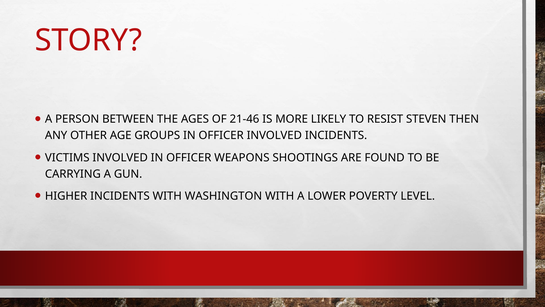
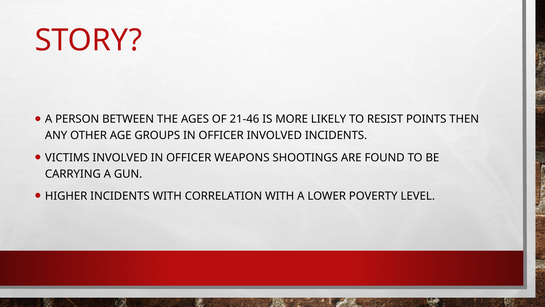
STEVEN: STEVEN -> POINTS
WASHINGTON: WASHINGTON -> CORRELATION
